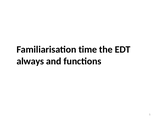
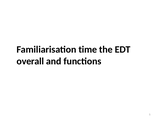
always: always -> overall
